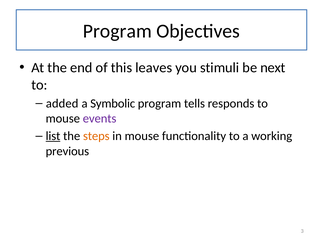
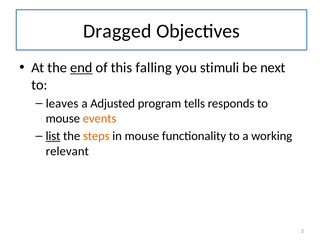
Program at (117, 31): Program -> Dragged
end underline: none -> present
leaves: leaves -> falling
added: added -> leaves
Symbolic: Symbolic -> Adjusted
events colour: purple -> orange
previous: previous -> relevant
